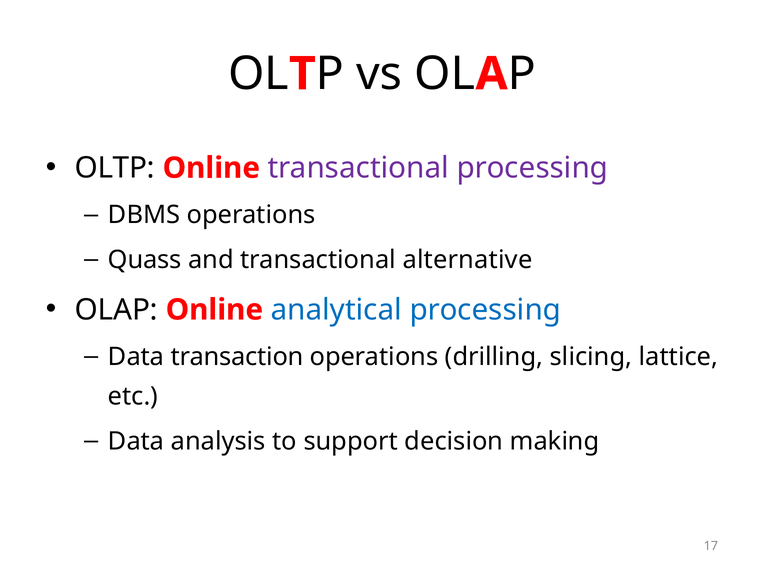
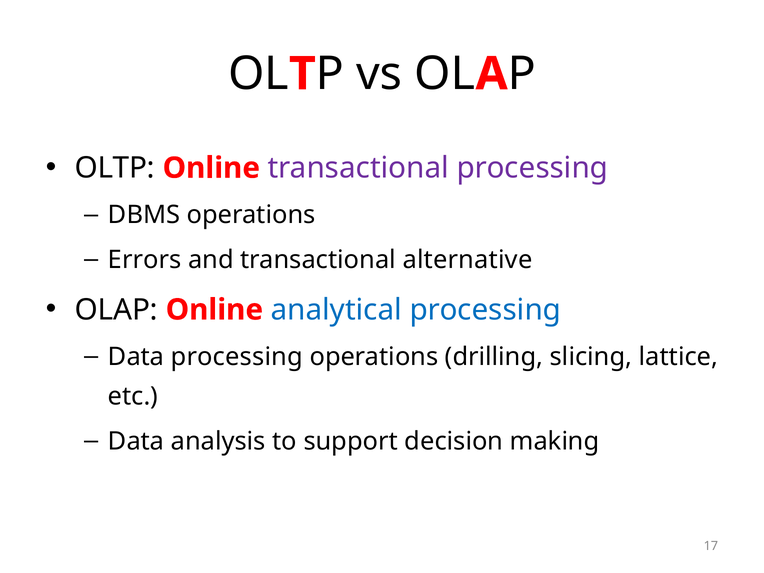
Quass: Quass -> Errors
Data transaction: transaction -> processing
